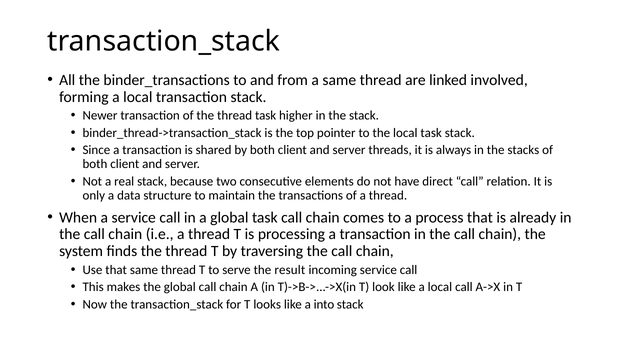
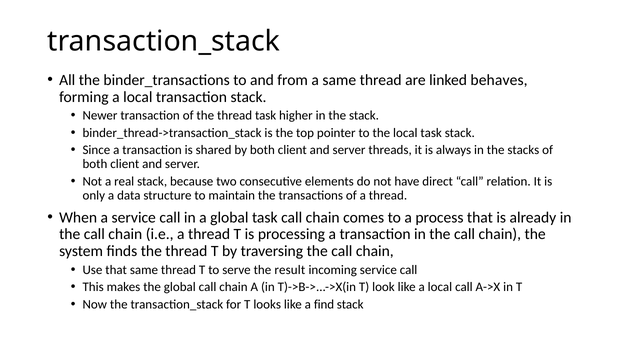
involved: involved -> behaves
into: into -> find
